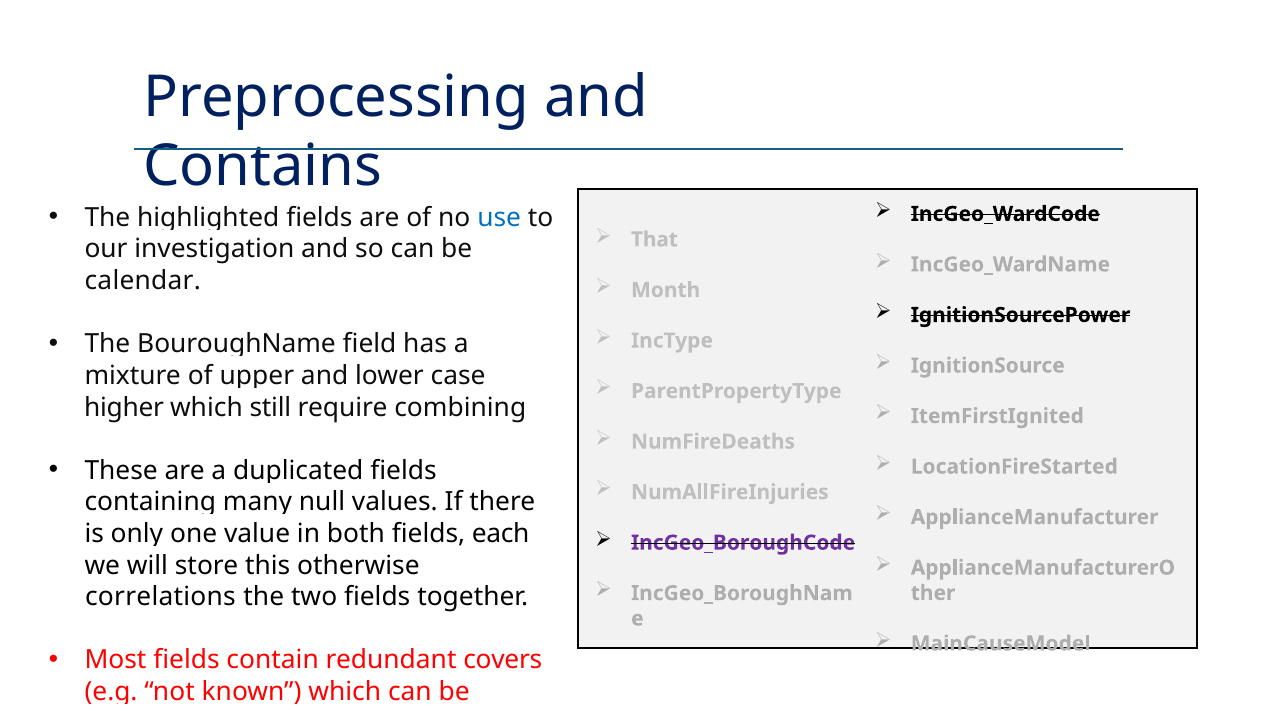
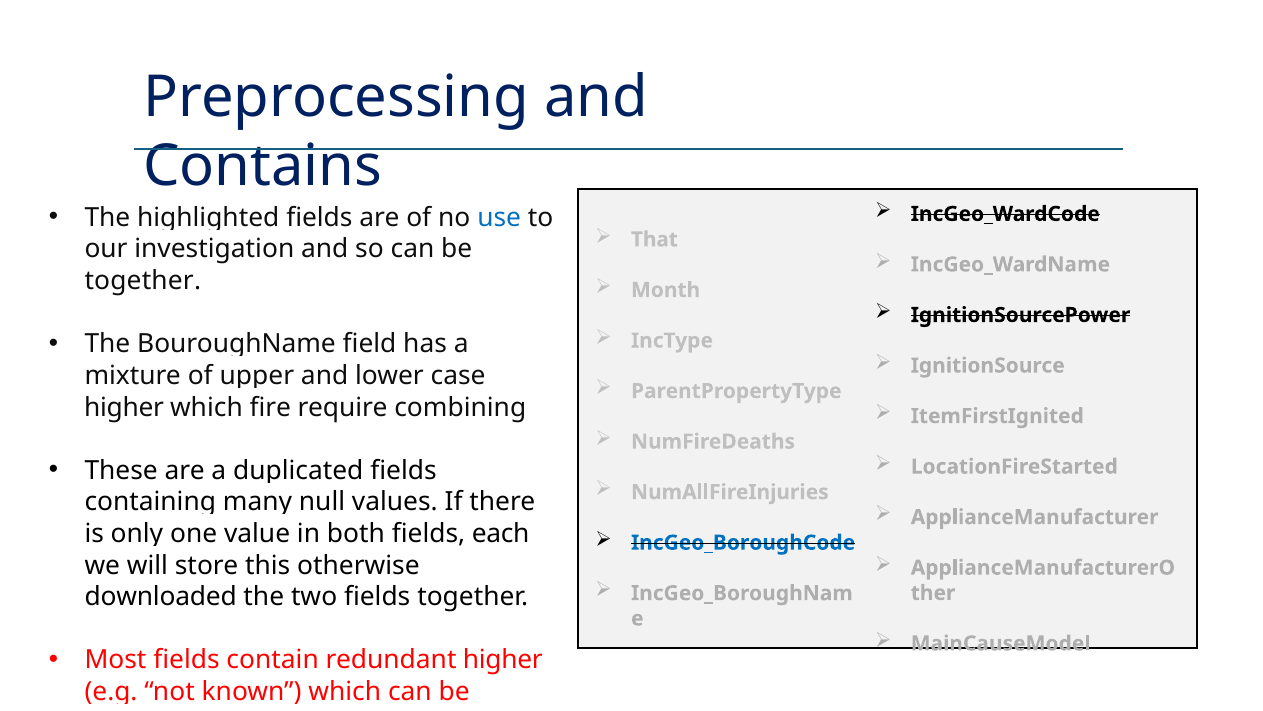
calendar at (143, 281): calendar -> together
still: still -> fire
IncGeo_BoroughCode colour: purple -> blue
correlations: correlations -> downloaded
covers at (503, 660): covers -> higher
